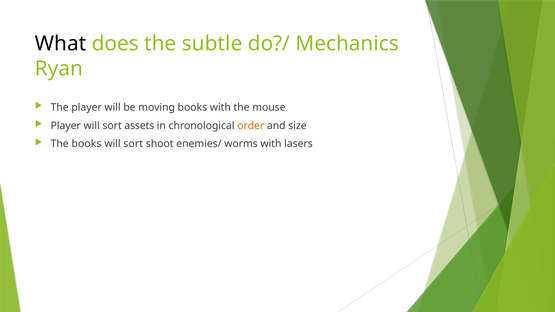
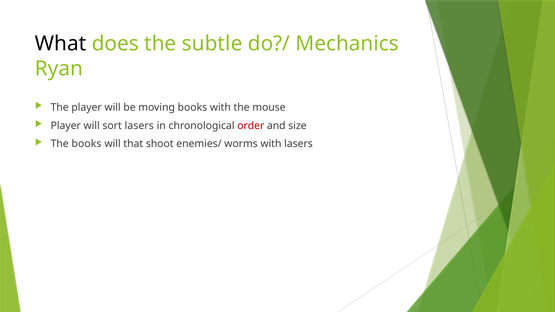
sort assets: assets -> lasers
order colour: orange -> red
sort at (133, 144): sort -> that
